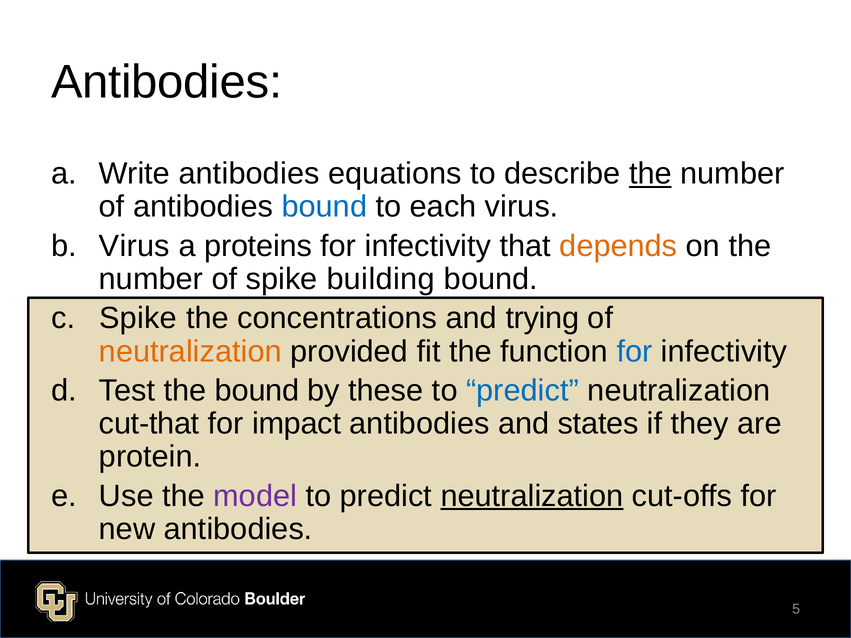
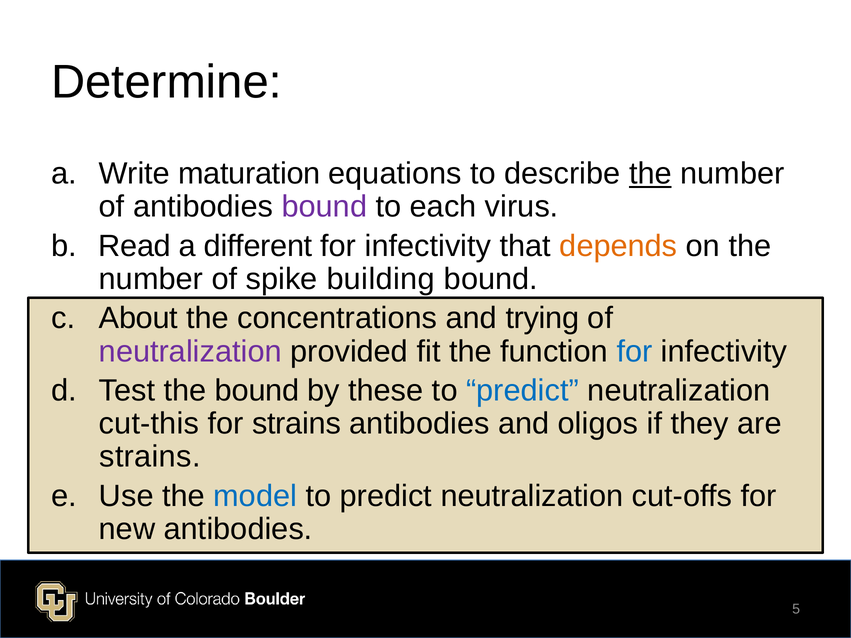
Antibodies at (167, 82): Antibodies -> Determine
Write antibodies: antibodies -> maturation
bound at (324, 207) colour: blue -> purple
Virus at (134, 246): Virus -> Read
proteins: proteins -> different
Spike at (138, 318): Spike -> About
neutralization at (190, 352) colour: orange -> purple
cut-that: cut-that -> cut-this
for impact: impact -> strains
states: states -> oligos
protein at (150, 457): protein -> strains
model colour: purple -> blue
neutralization at (532, 496) underline: present -> none
